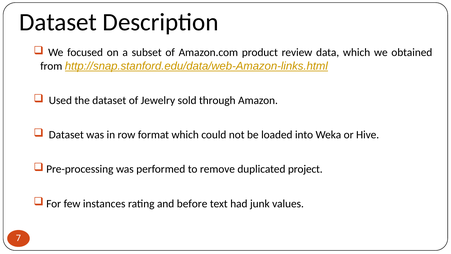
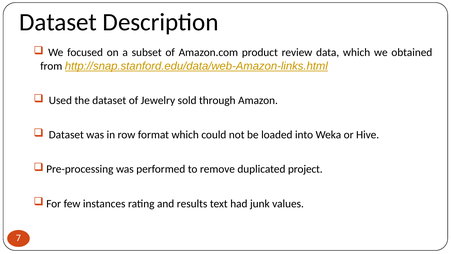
before: before -> results
